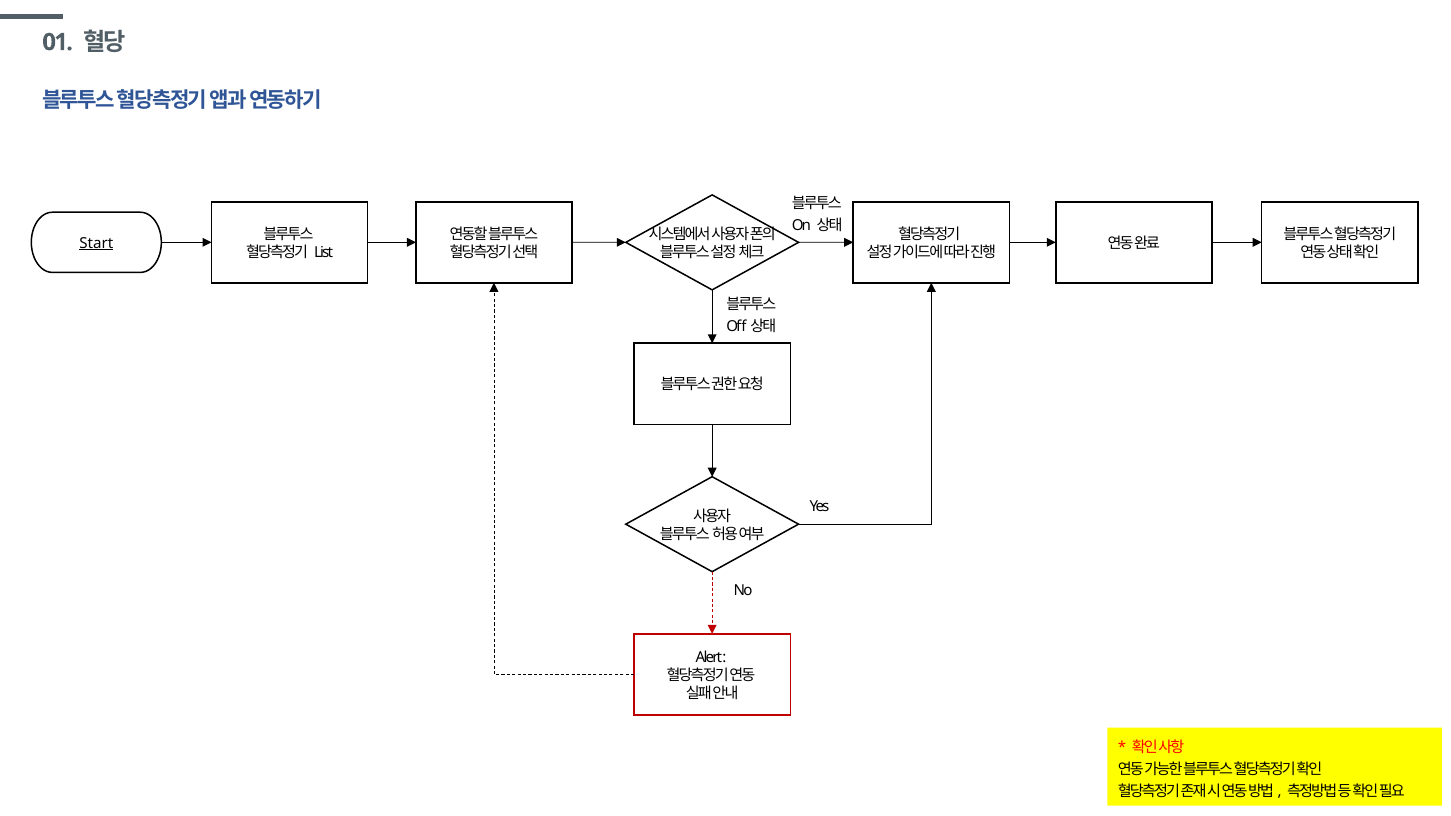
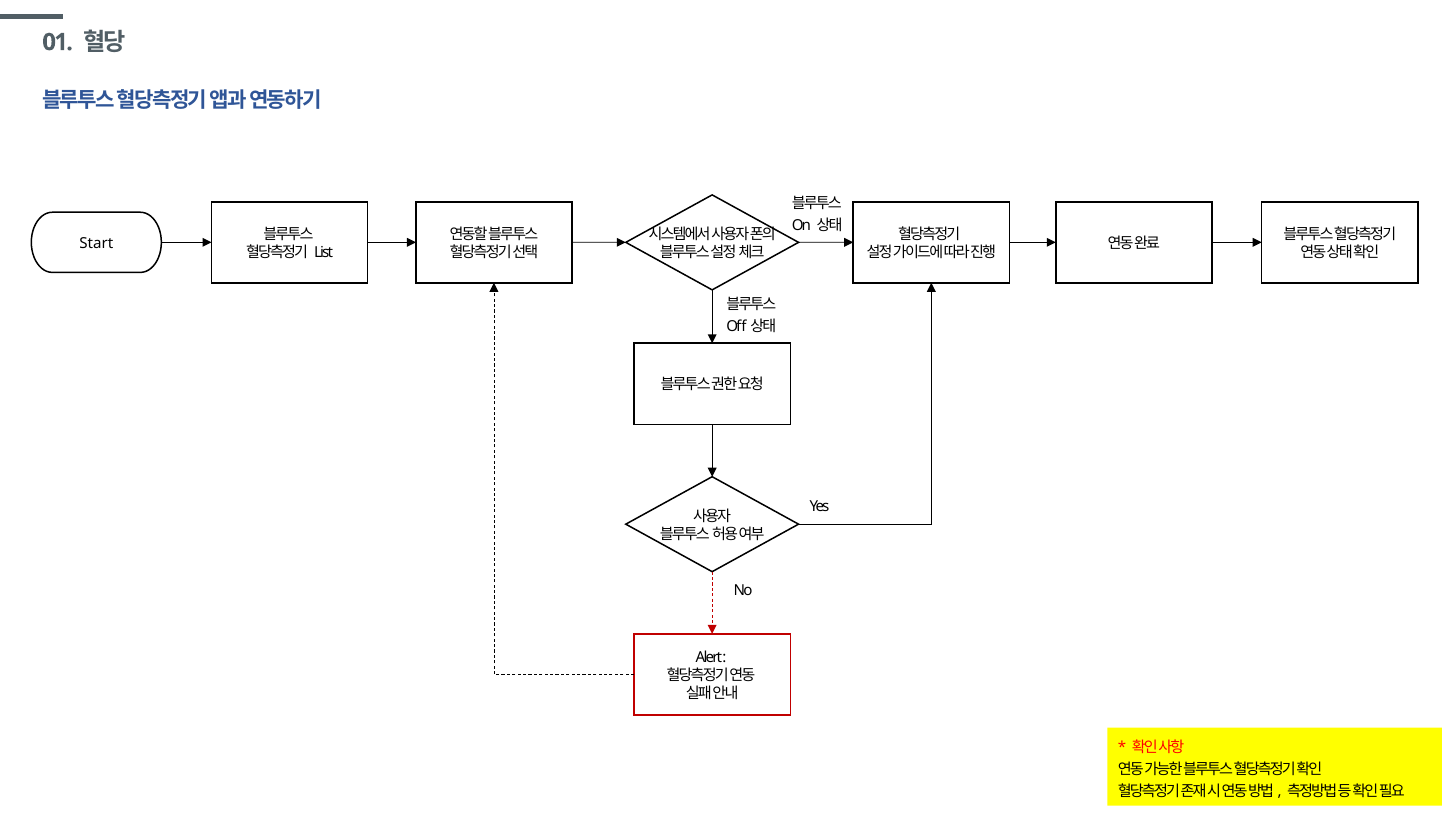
Start underline: present -> none
